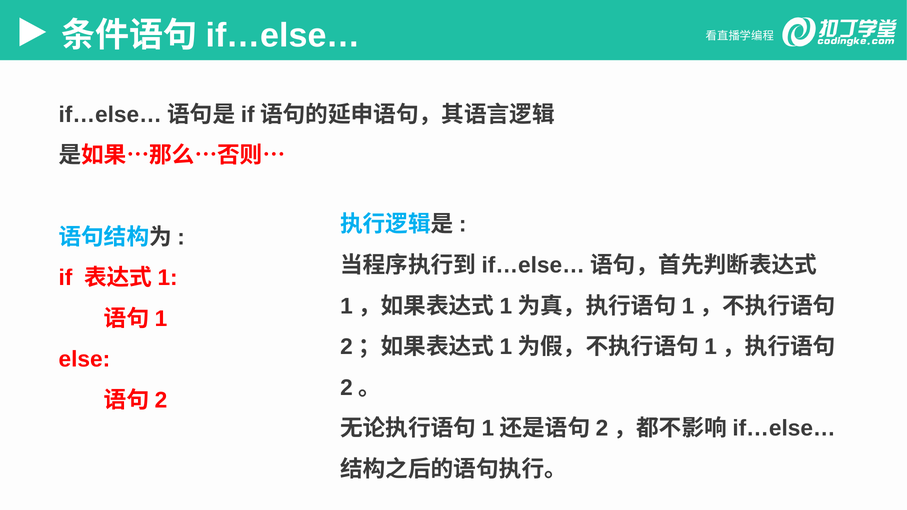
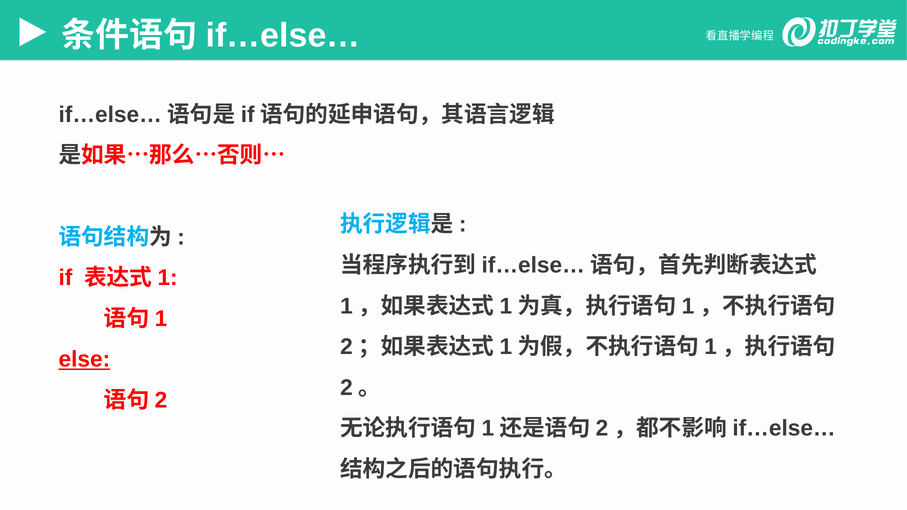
else underline: none -> present
